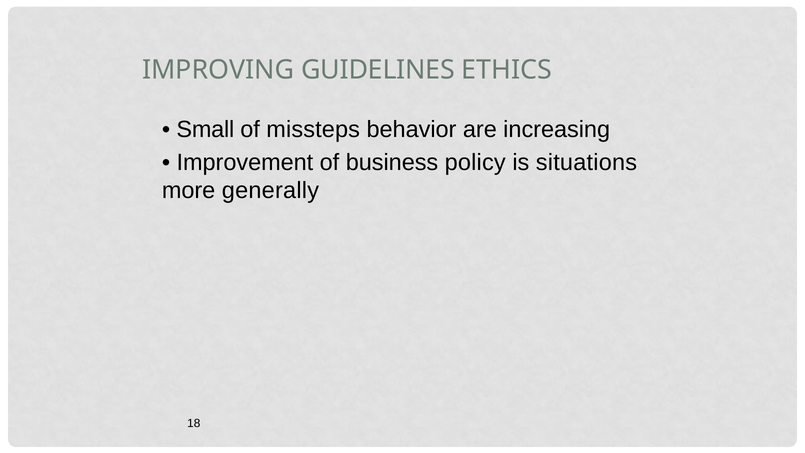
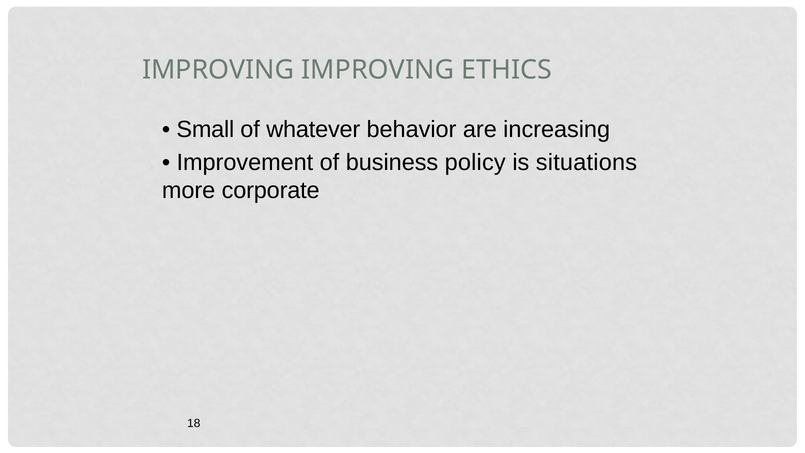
IMPROVING GUIDELINES: GUIDELINES -> IMPROVING
missteps: missteps -> whatever
generally: generally -> corporate
